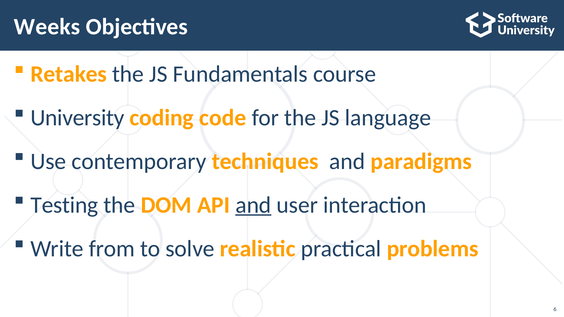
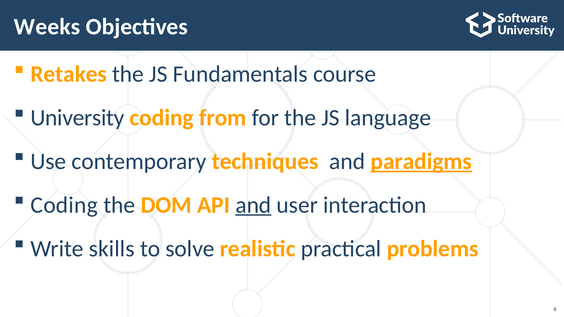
code: code -> from
paradigms underline: none -> present
Testing at (64, 205): Testing -> Coding
from: from -> skills
